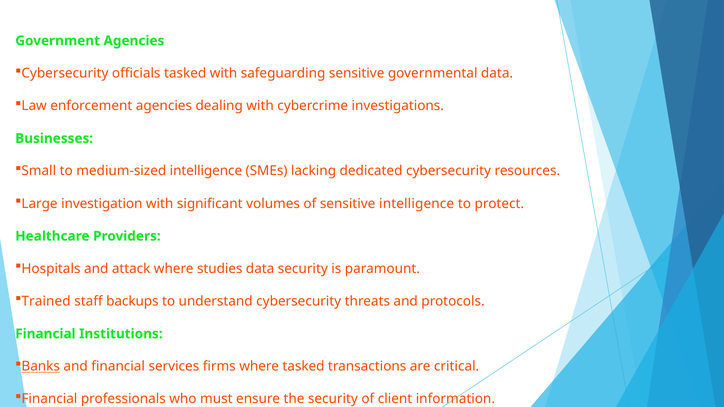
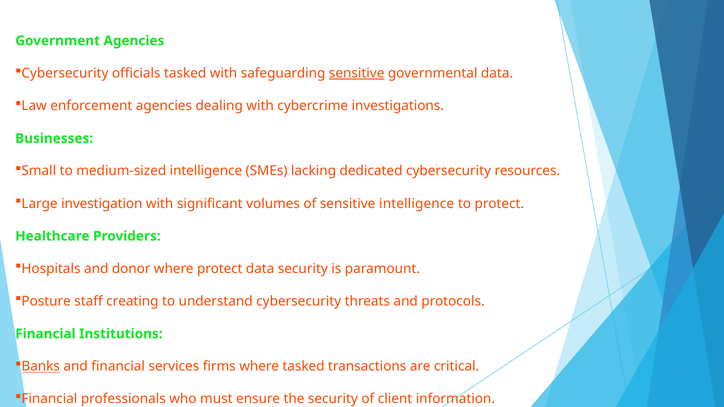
sensitive at (357, 73) underline: none -> present
attack: attack -> donor
where studies: studies -> protect
Trained: Trained -> Posture
backups: backups -> creating
